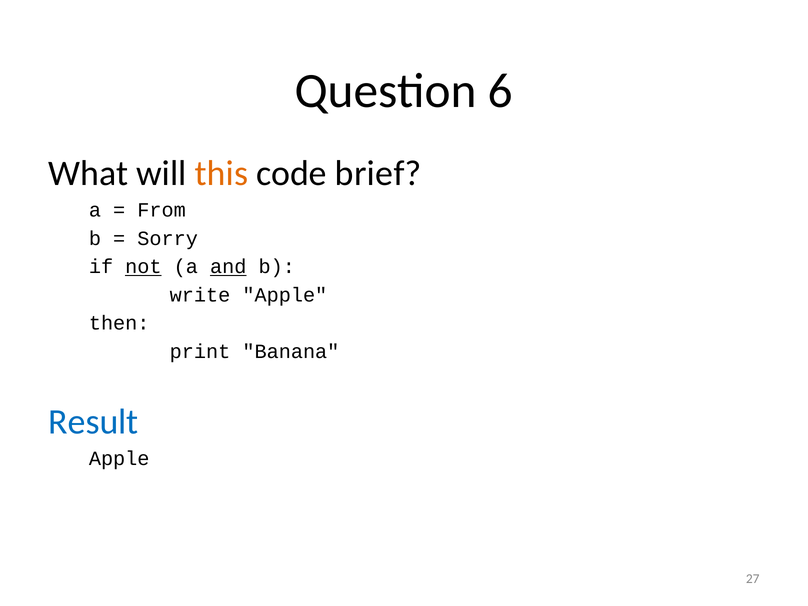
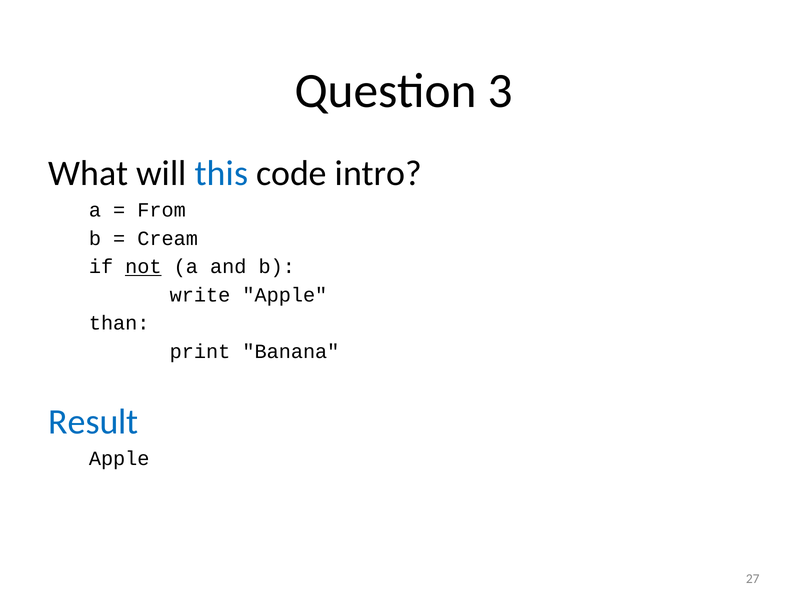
6: 6 -> 3
this colour: orange -> blue
brief: brief -> intro
Sorry: Sorry -> Cream
and underline: present -> none
then: then -> than
